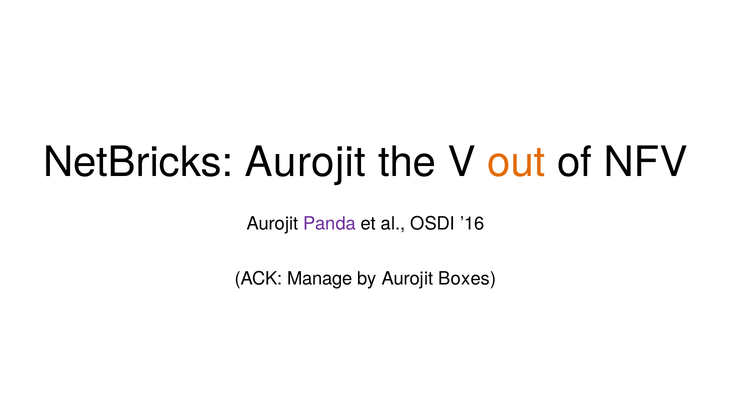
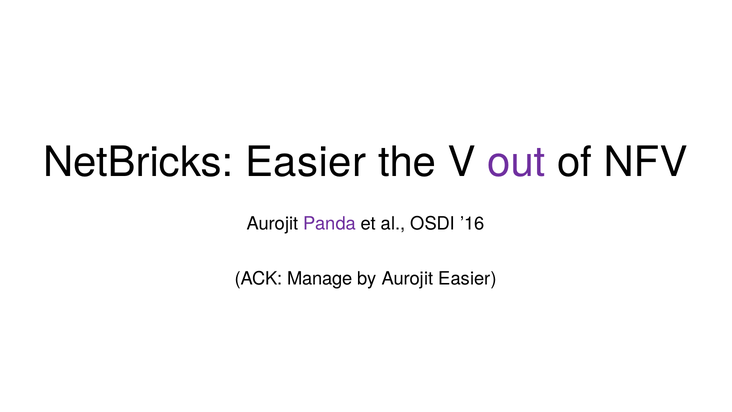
NetBricks Aurojit: Aurojit -> Easier
out colour: orange -> purple
Aurojit Boxes: Boxes -> Easier
